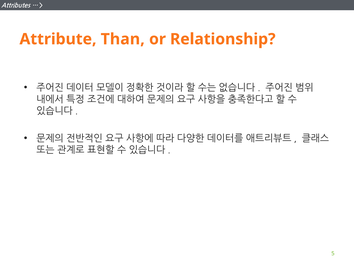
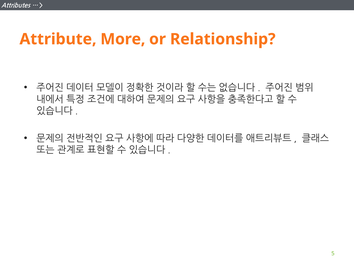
Than: Than -> More
